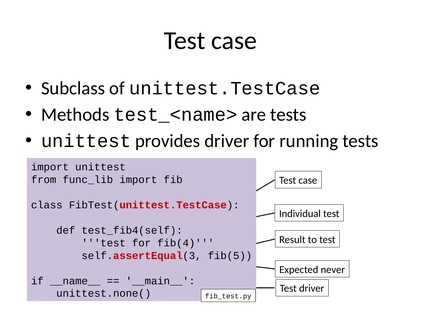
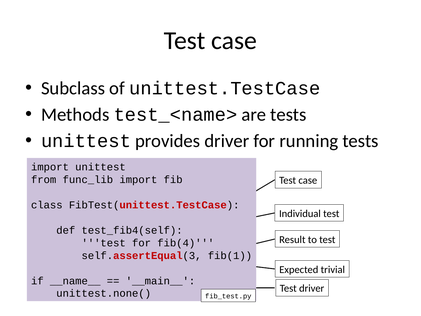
fib(5: fib(5 -> fib(1
never: never -> trivial
